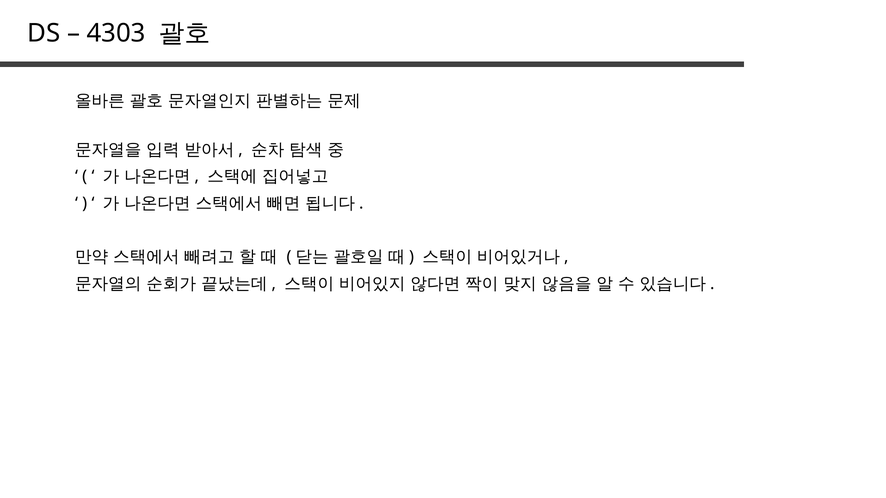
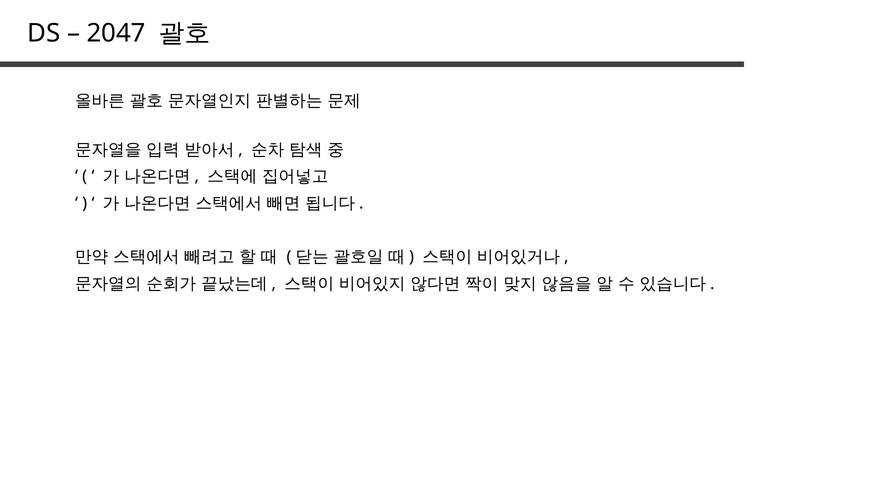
4303: 4303 -> 2047
